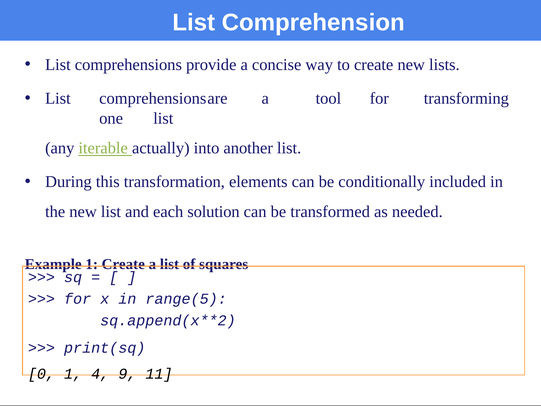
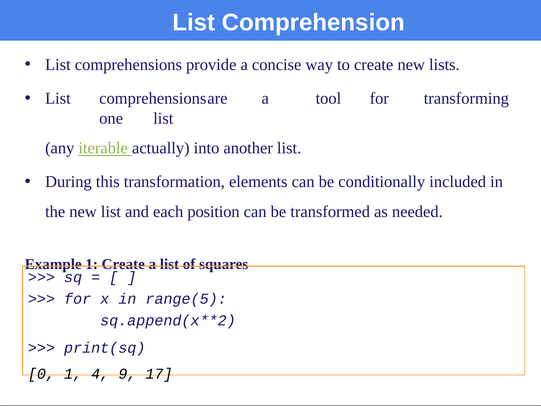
solution: solution -> position
11: 11 -> 17
